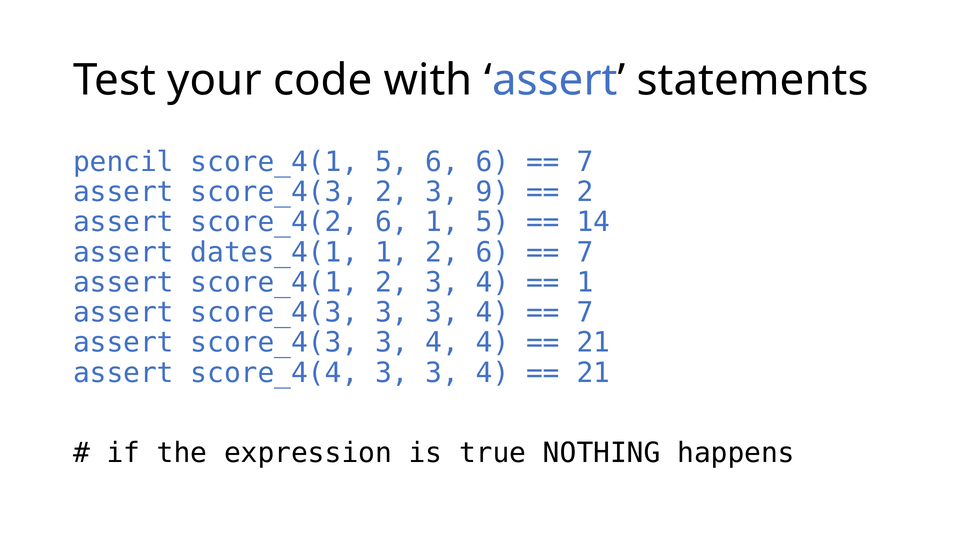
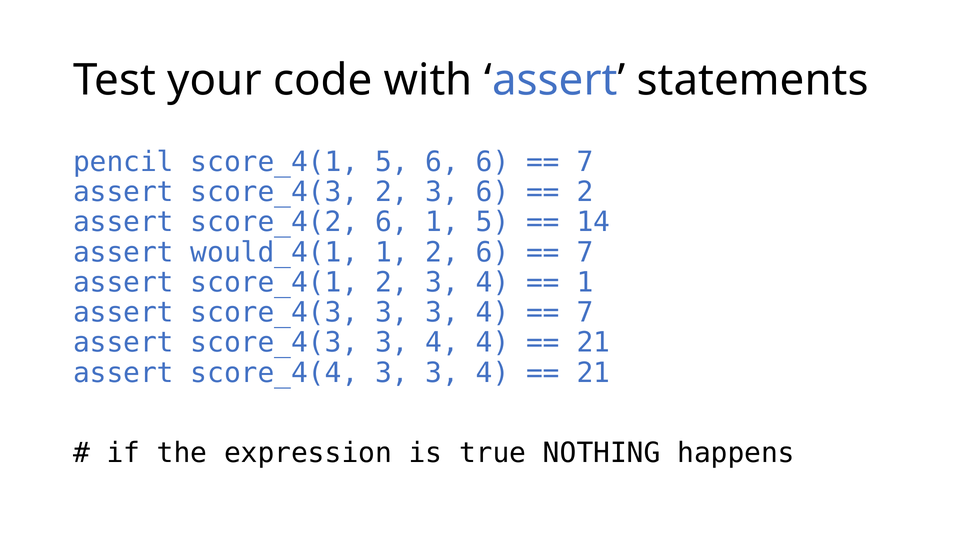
3 9: 9 -> 6
dates_4(1: dates_4(1 -> would_4(1
